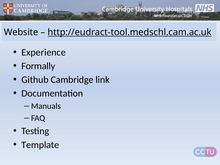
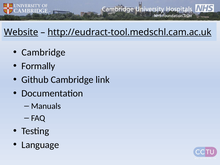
Website underline: none -> present
Experience at (44, 52): Experience -> Cambridge
Template: Template -> Language
